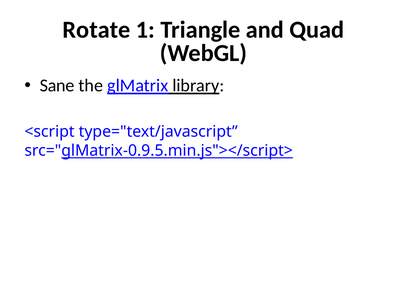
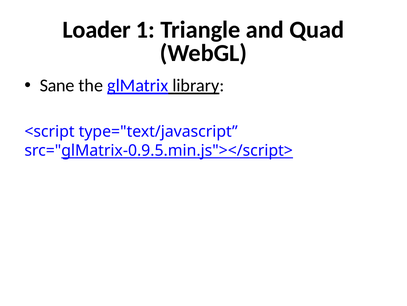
Rotate: Rotate -> Loader
